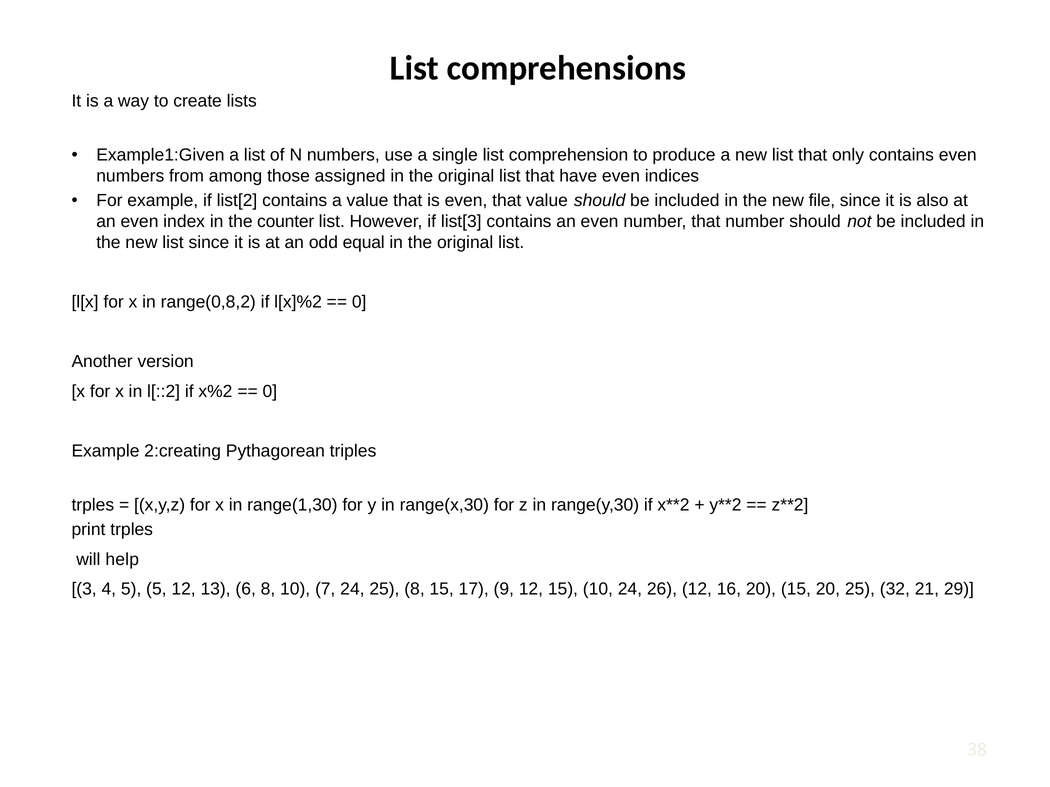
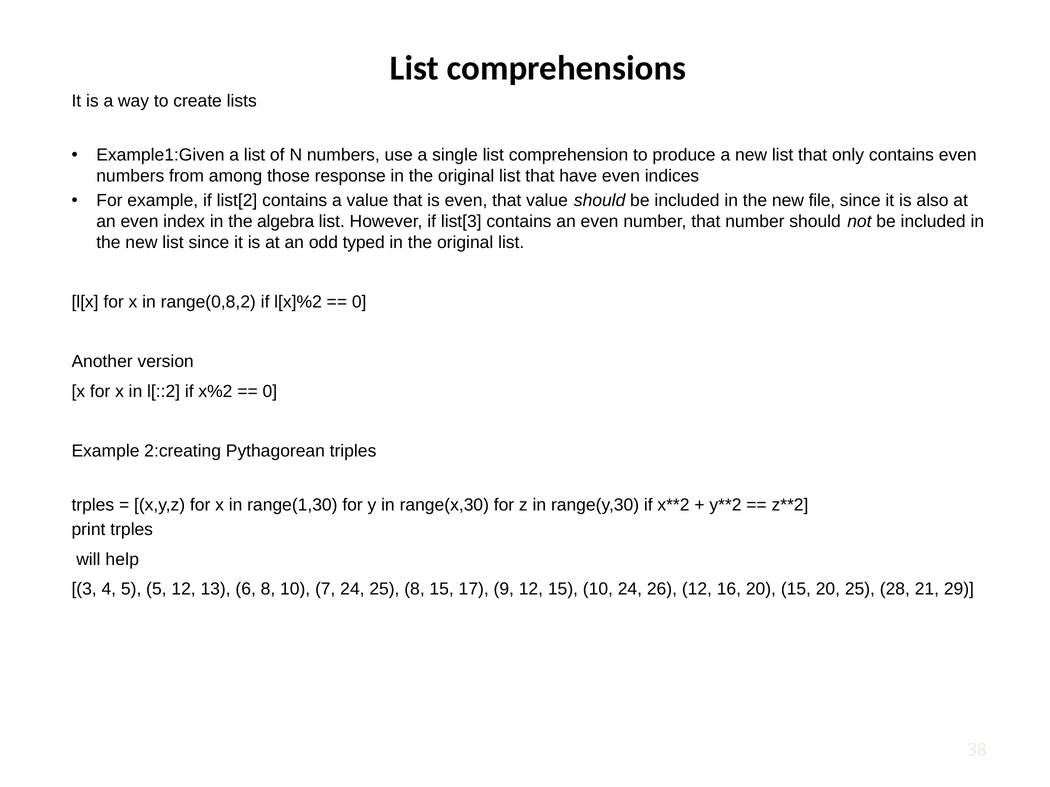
assigned: assigned -> response
counter: counter -> algebra
equal: equal -> typed
32: 32 -> 28
